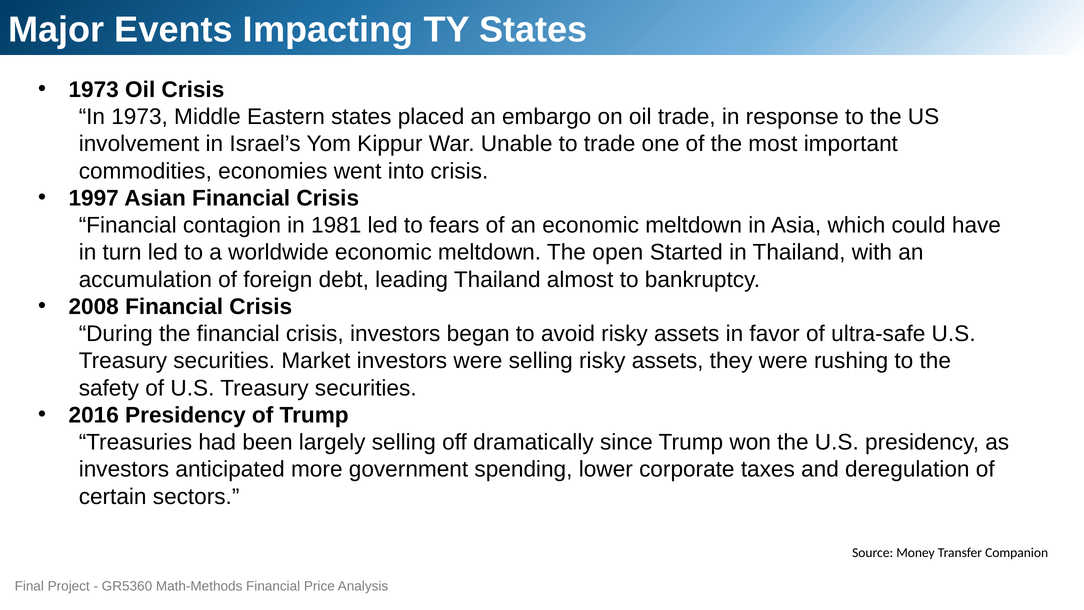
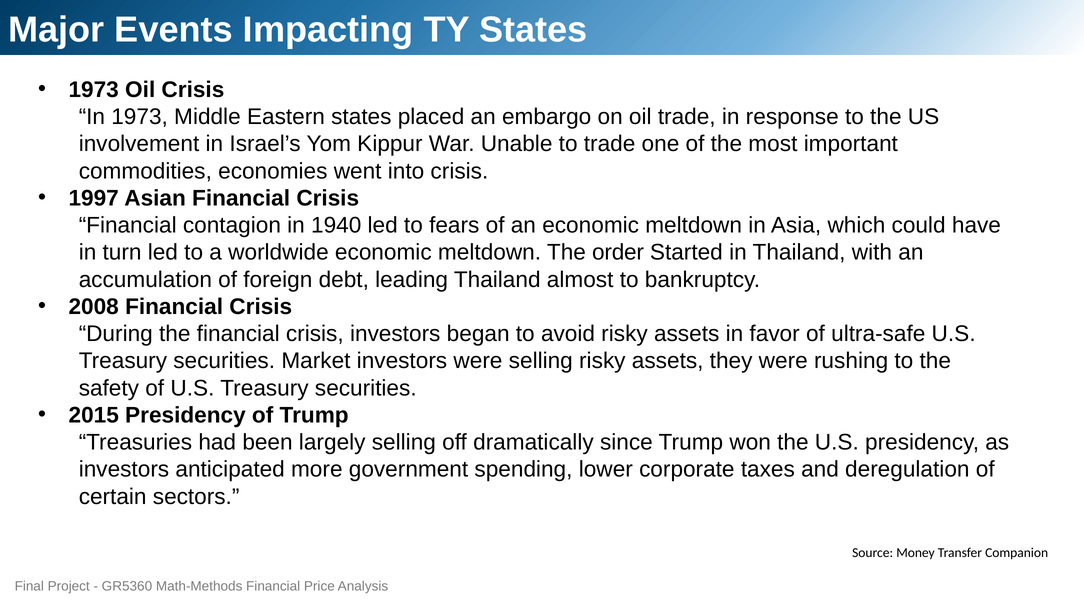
1981: 1981 -> 1940
open: open -> order
2016: 2016 -> 2015
